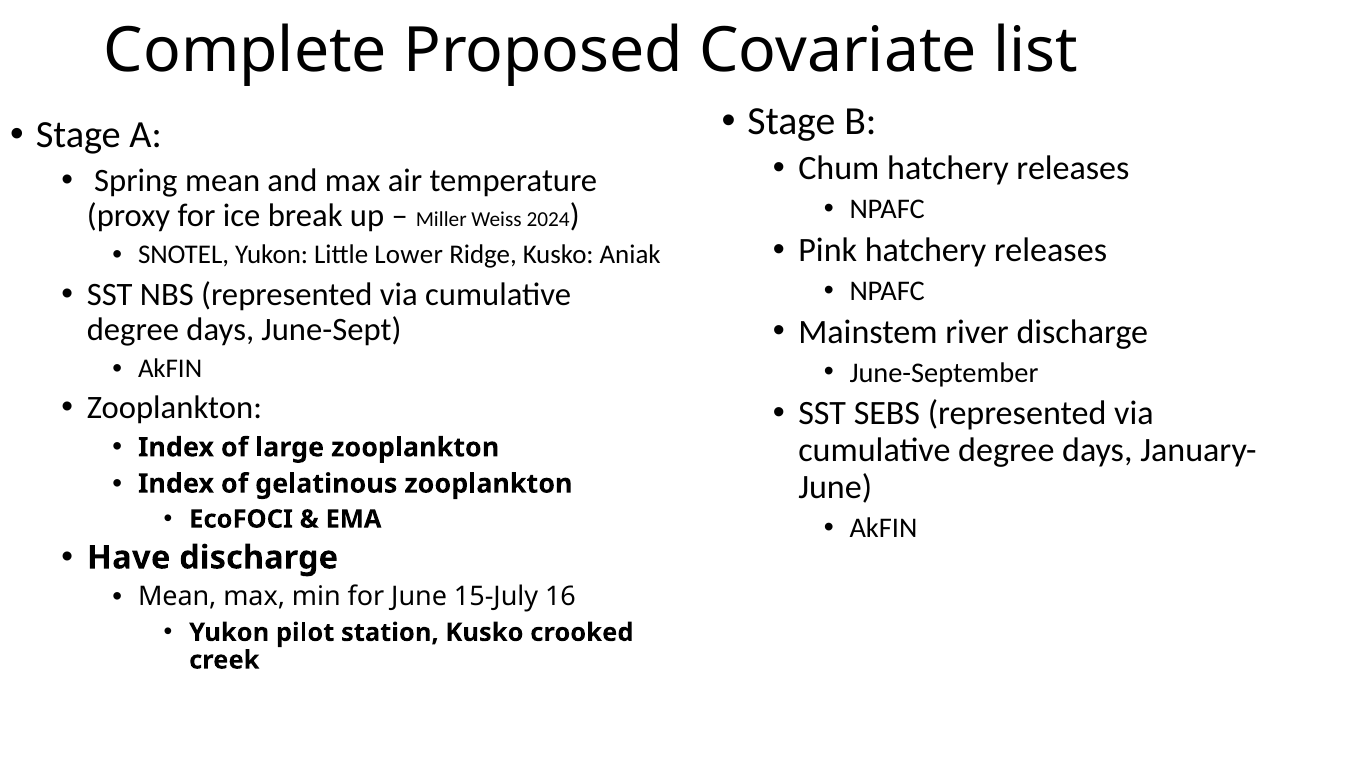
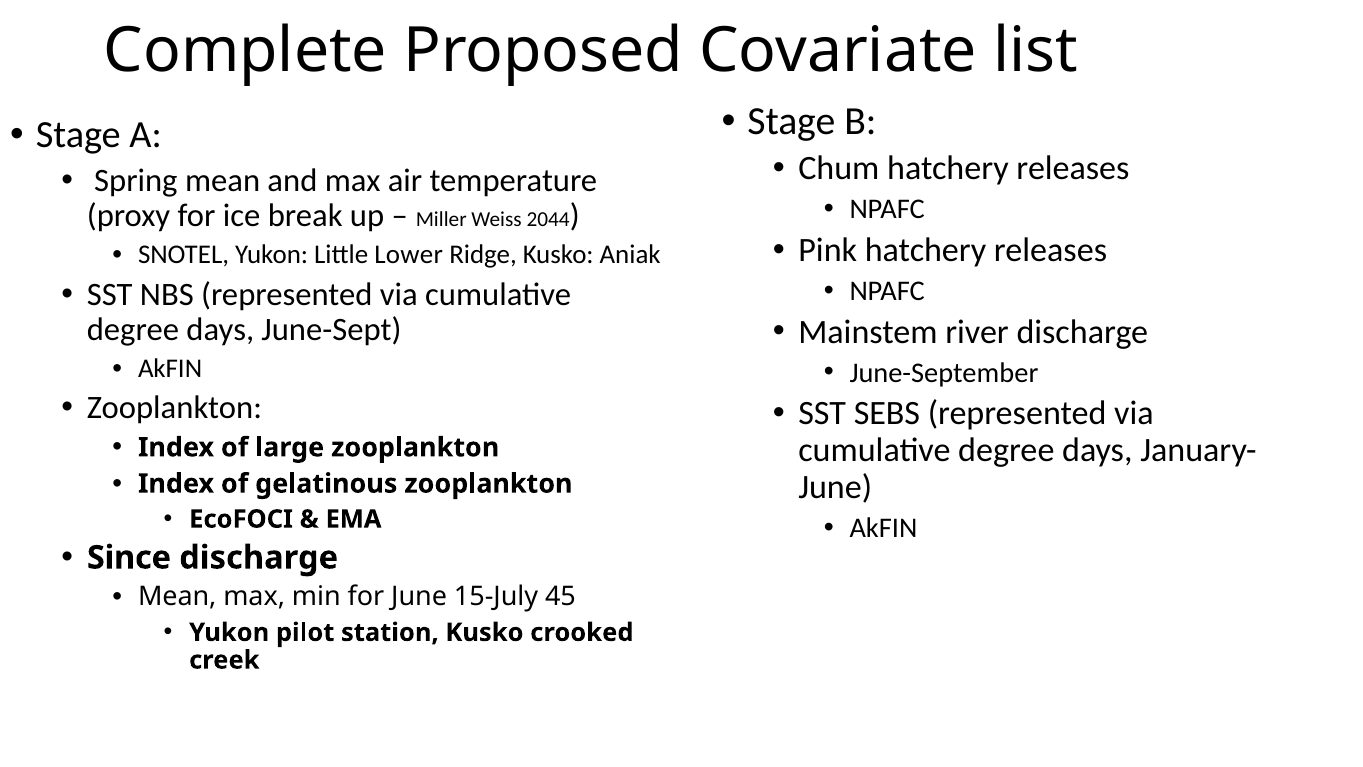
2024: 2024 -> 2044
Have: Have -> Since
16: 16 -> 45
